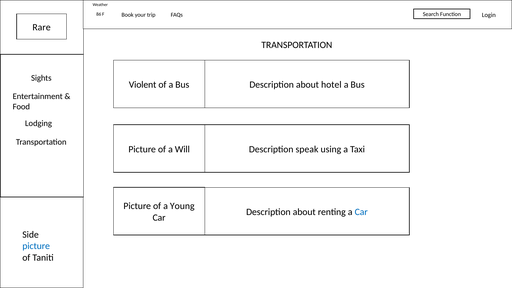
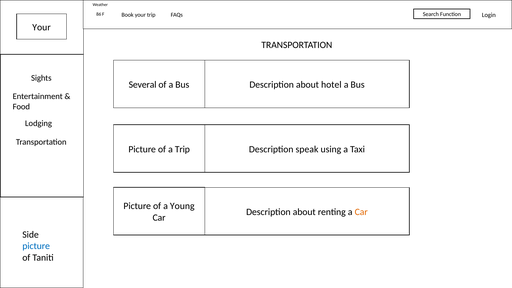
Rare at (42, 27): Rare -> Your
Violent: Violent -> Several
a Will: Will -> Trip
Car at (361, 212) colour: blue -> orange
